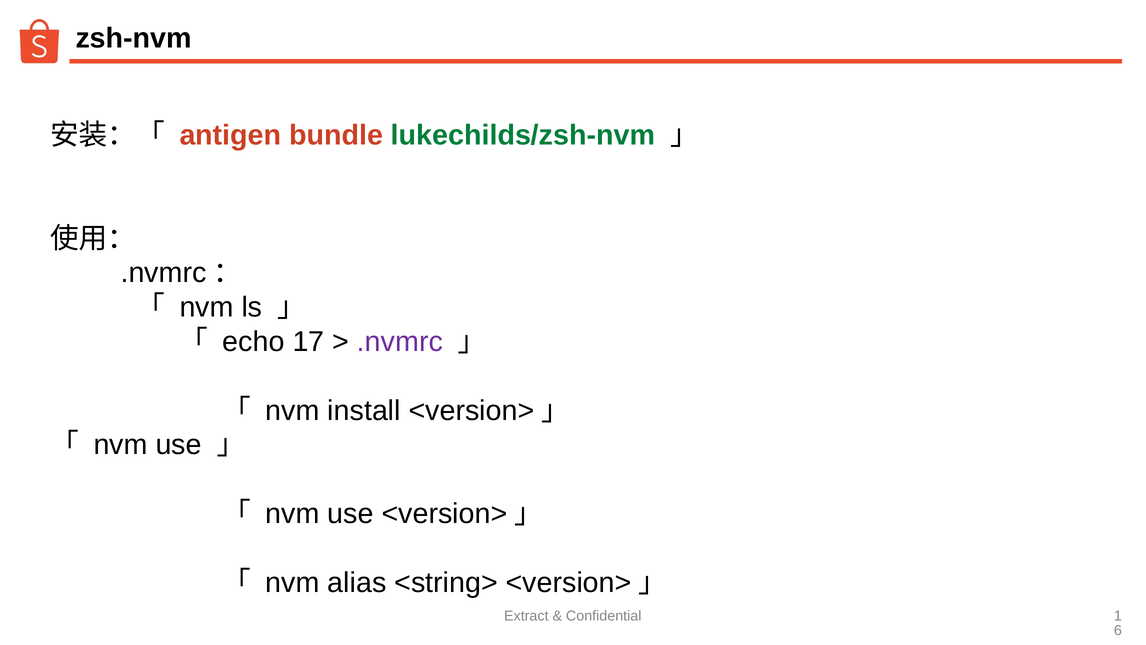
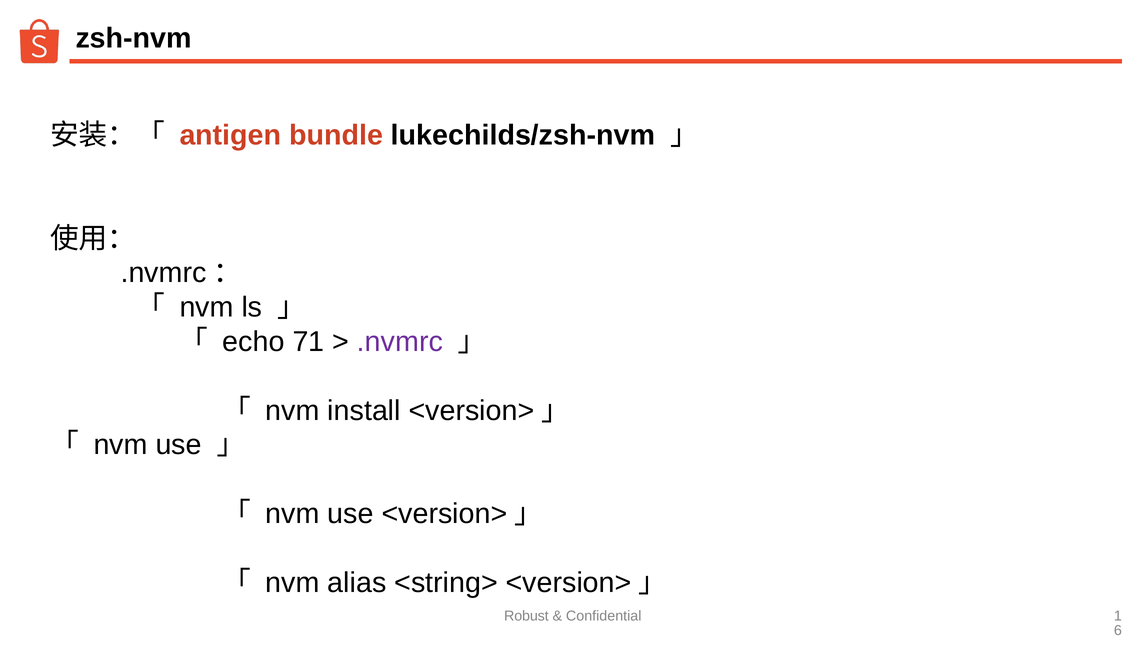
lukechilds/zsh-nvm colour: green -> black
17: 17 -> 71
Extract: Extract -> Robust
